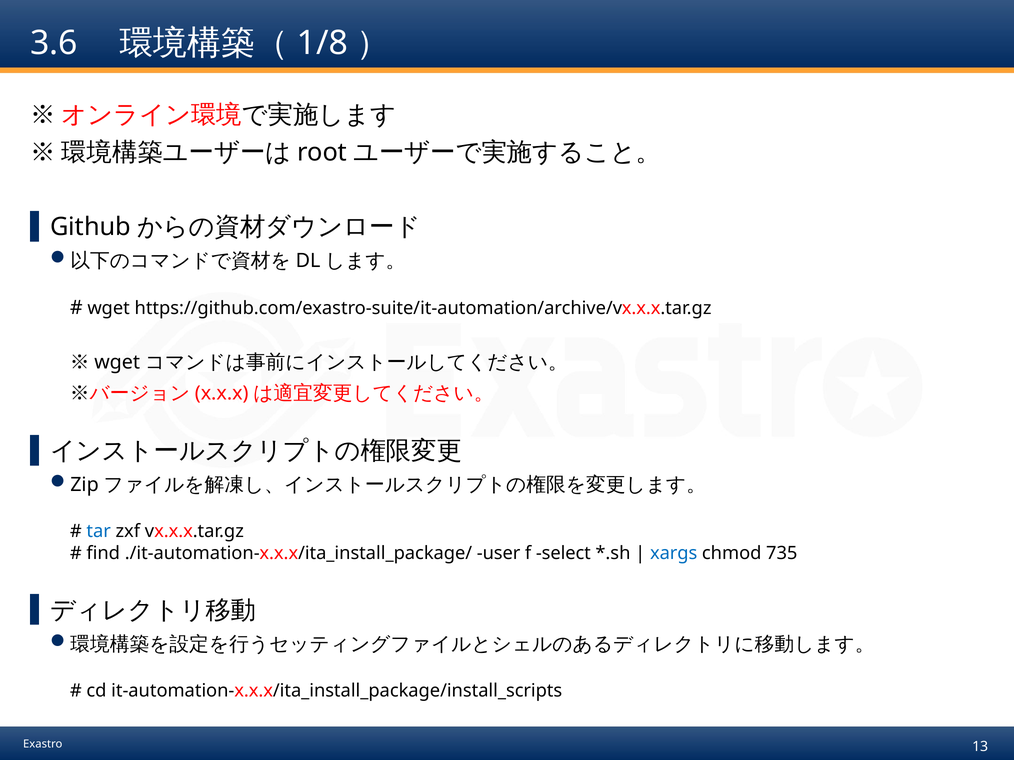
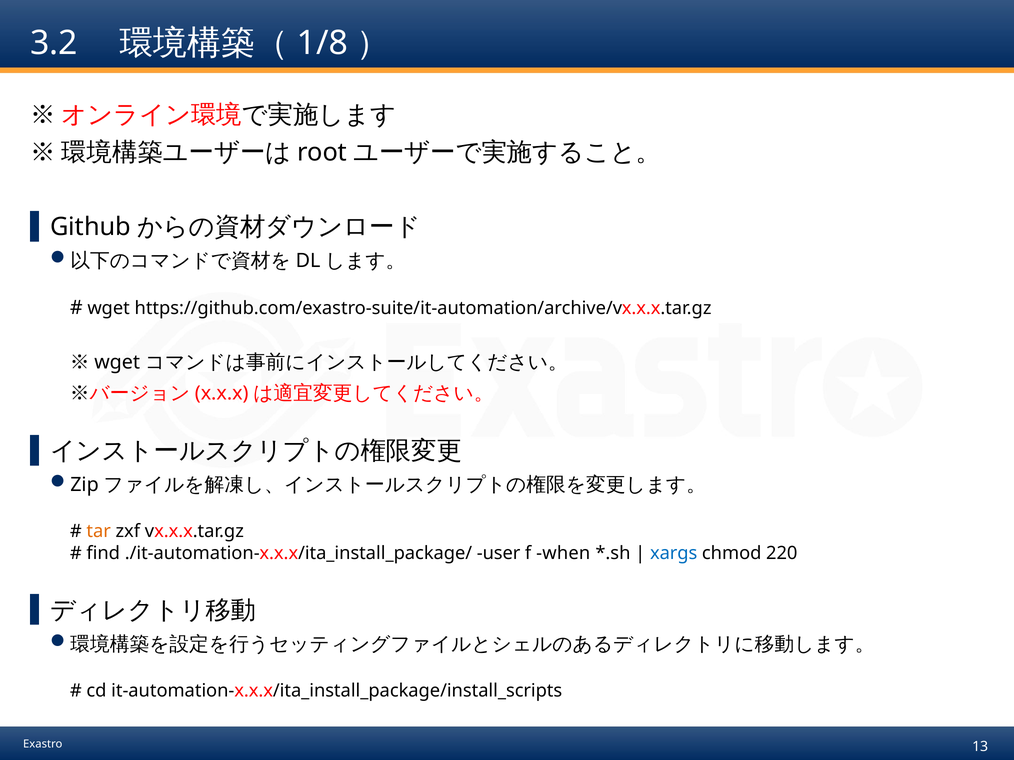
3.6: 3.6 -> 3.2
tar colour: blue -> orange
select: select -> when
735: 735 -> 220
